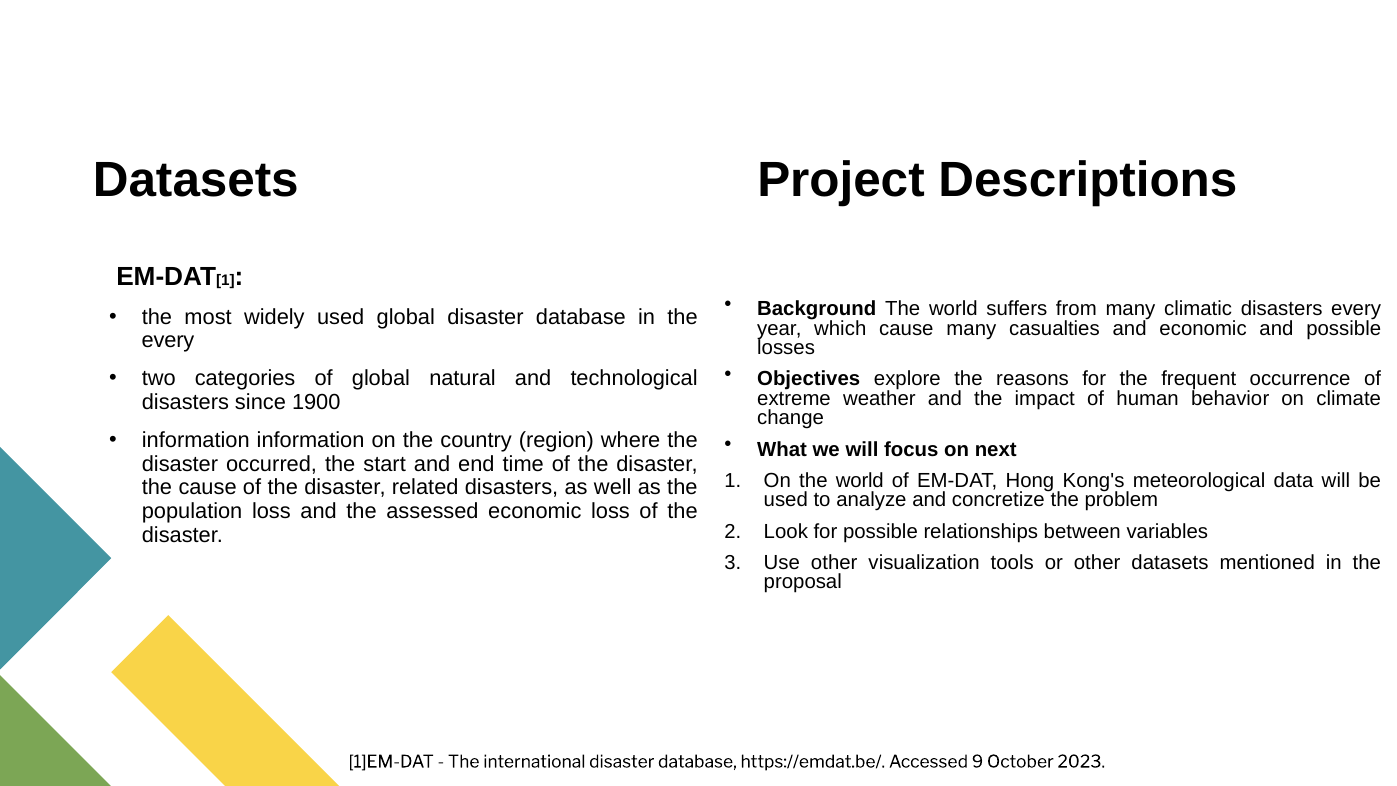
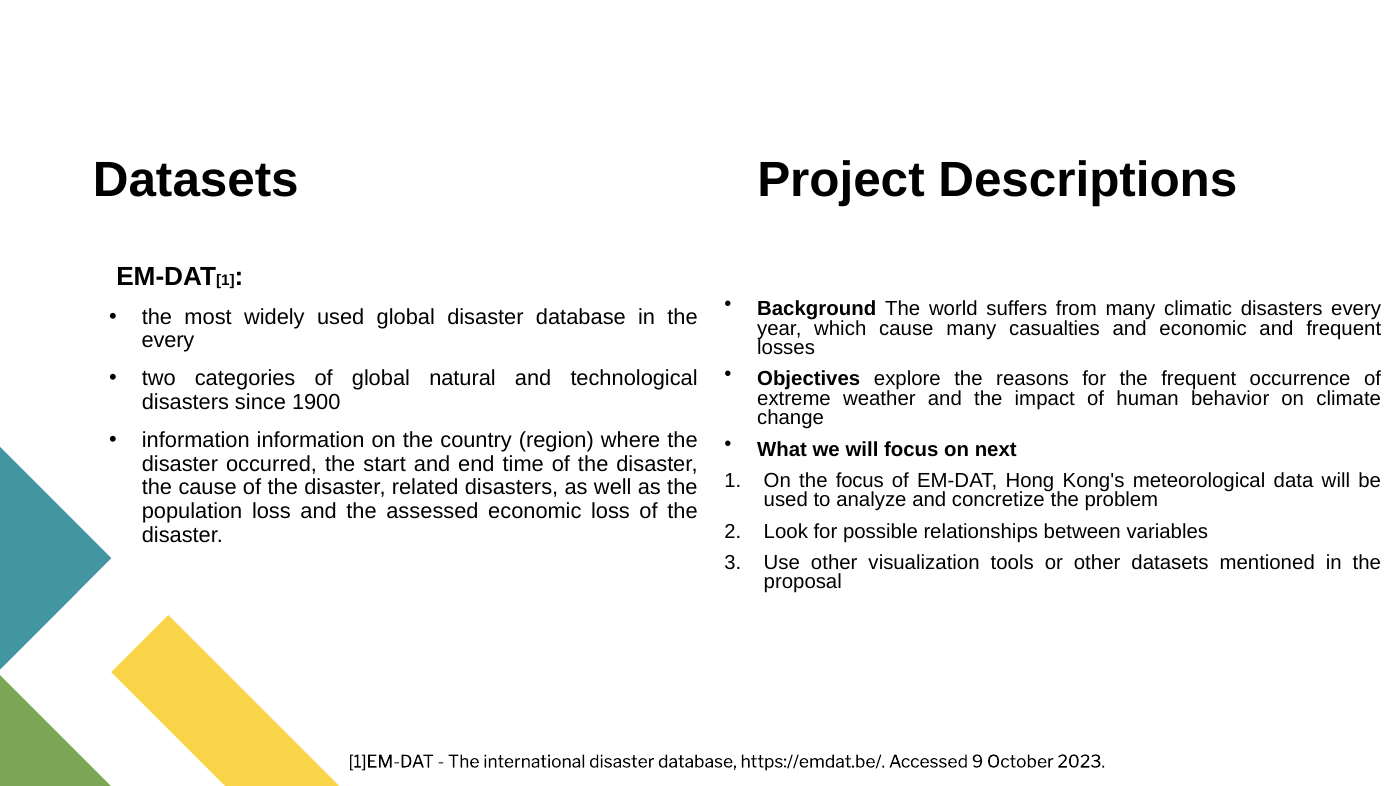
and possible: possible -> frequent
On the world: world -> focus
